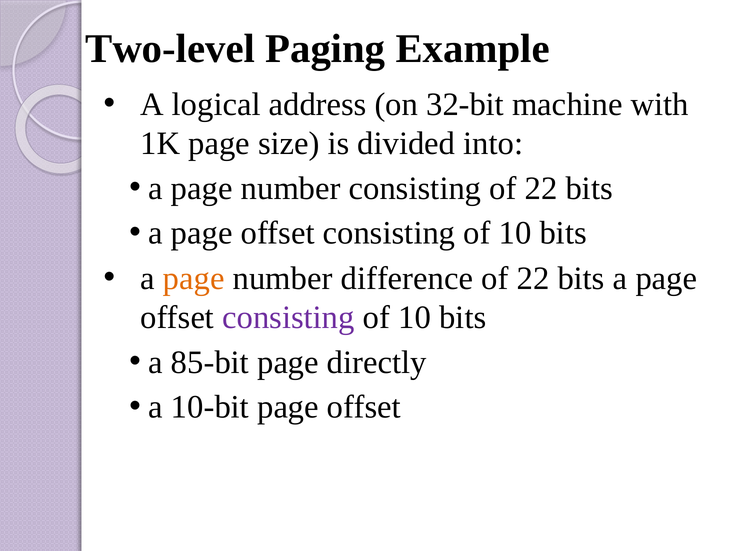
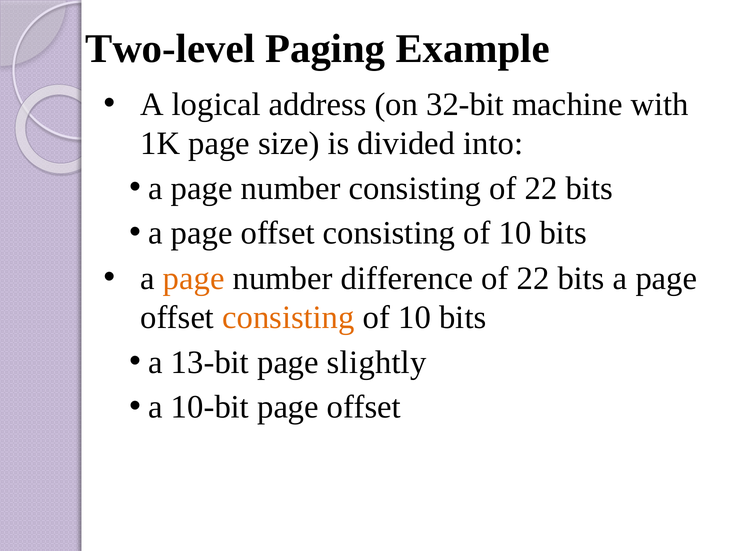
consisting at (288, 318) colour: purple -> orange
85-bit: 85-bit -> 13-bit
directly: directly -> slightly
